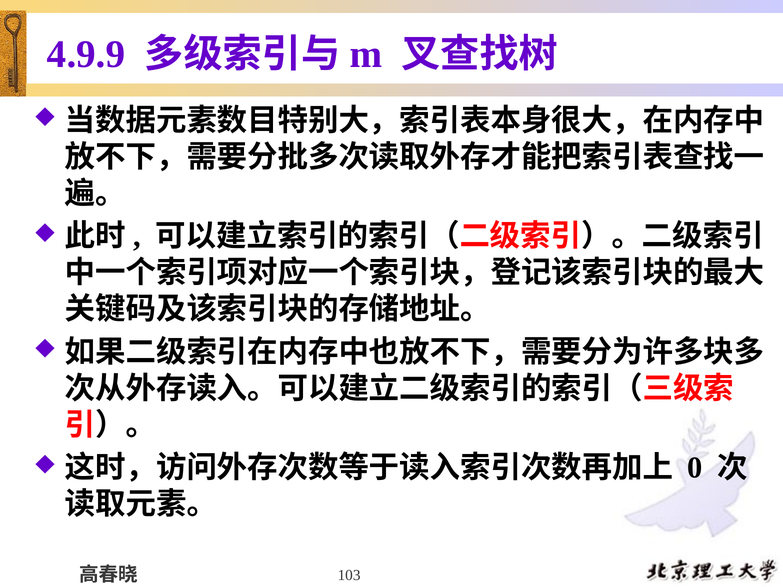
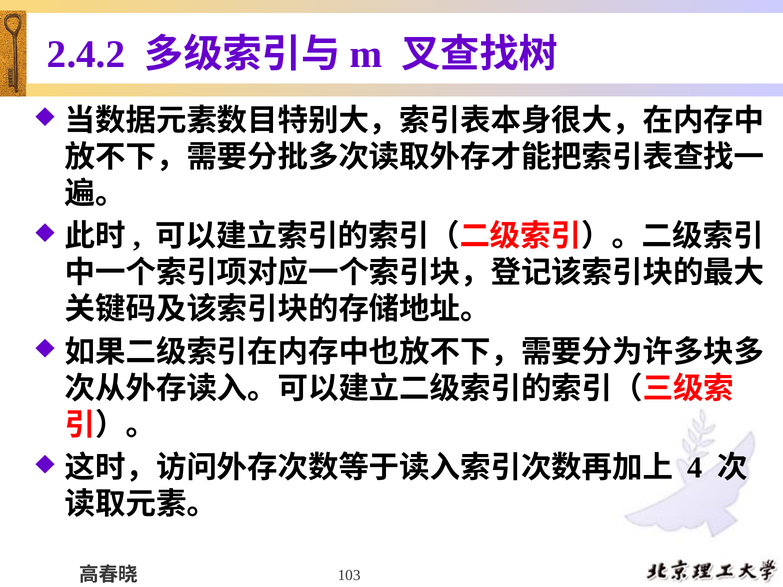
4.9.9: 4.9.9 -> 2.4.2
0: 0 -> 4
